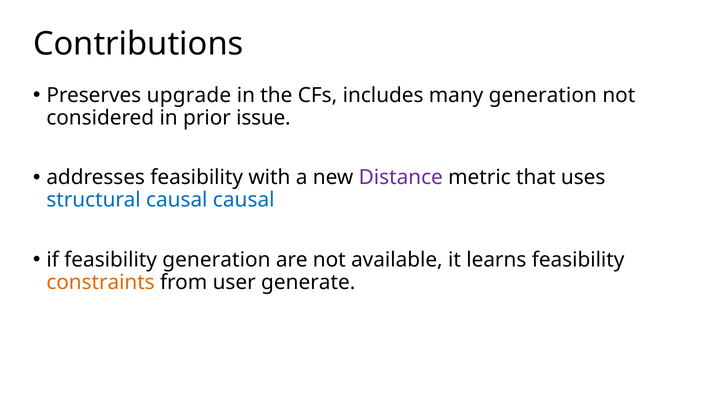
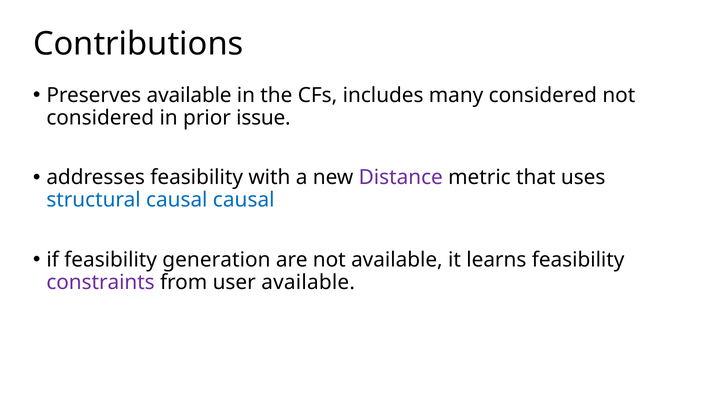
Preserves upgrade: upgrade -> available
many generation: generation -> considered
constraints colour: orange -> purple
user generate: generate -> available
